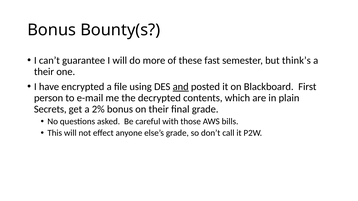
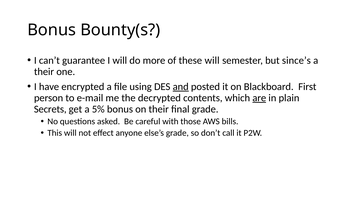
these fast: fast -> will
think’s: think’s -> since’s
are underline: none -> present
2%: 2% -> 5%
